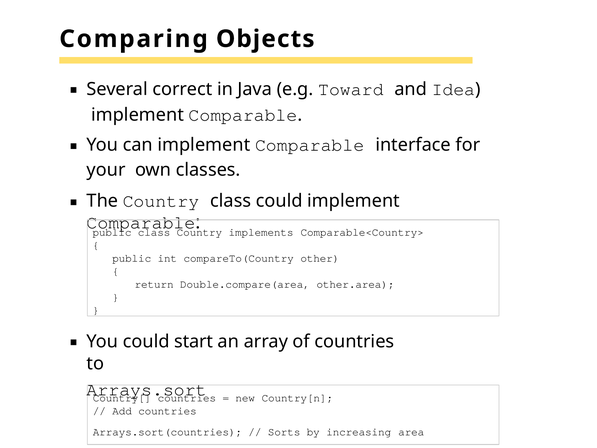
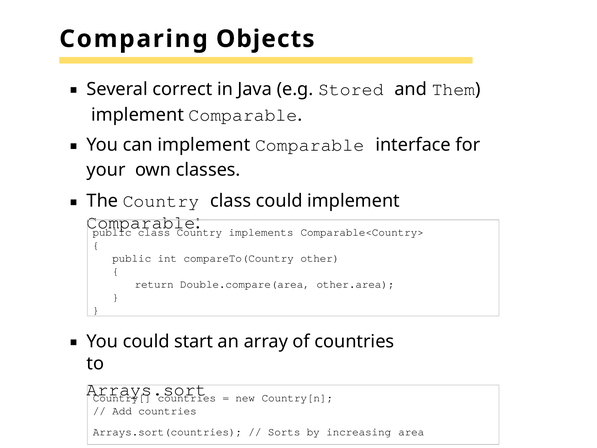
Toward: Toward -> Stored
Idea: Idea -> Them
